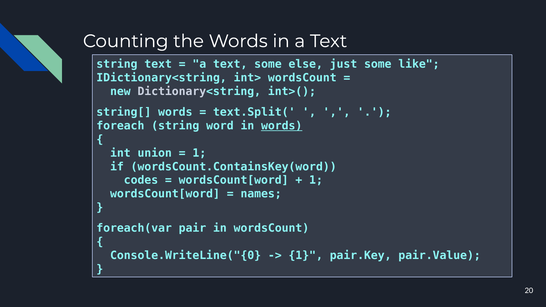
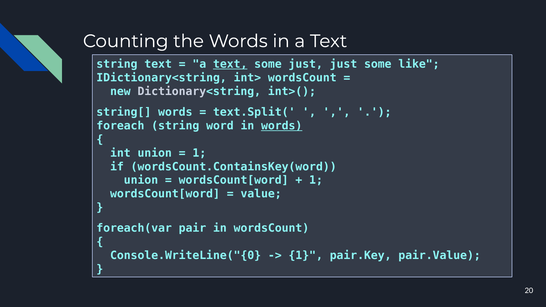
text at (230, 64) underline: none -> present
some else: else -> just
codes at (141, 180): codes -> union
names: names -> value
